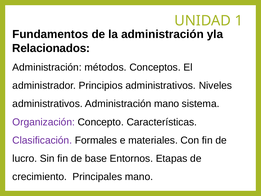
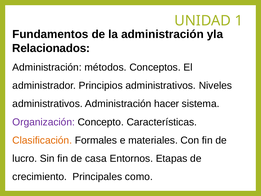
Administración mano: mano -> hacer
Clasificación colour: purple -> orange
base: base -> casa
Principales mano: mano -> como
